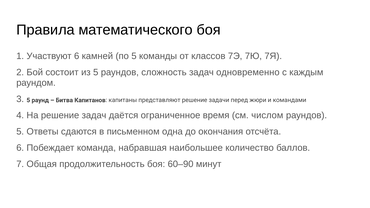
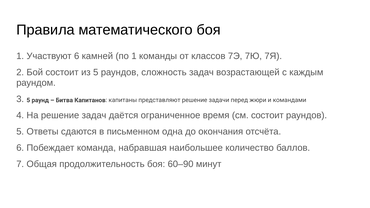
по 5: 5 -> 1
одновременно: одновременно -> возрастающей
см числом: числом -> состоит
